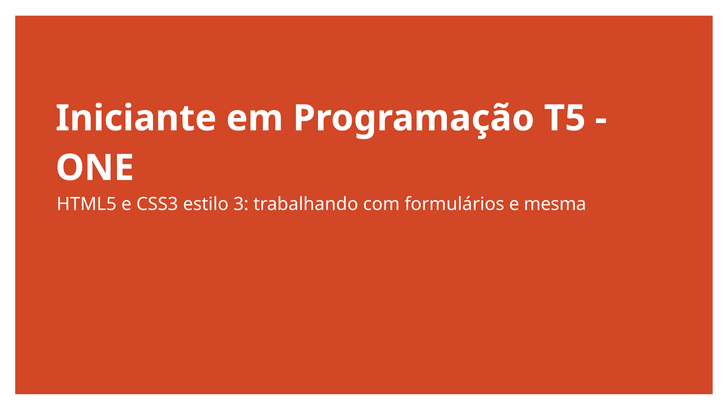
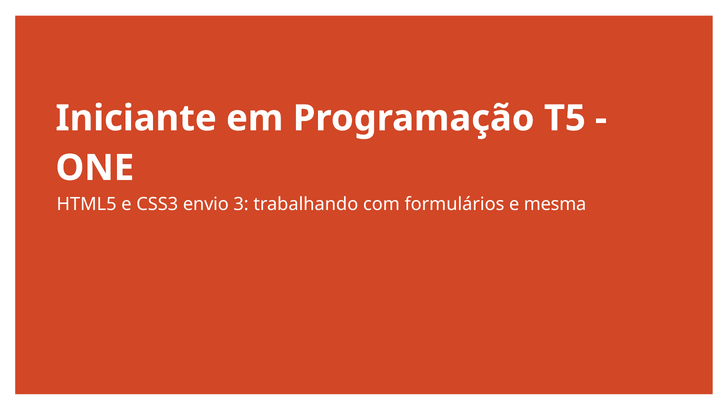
estilo: estilo -> envio
